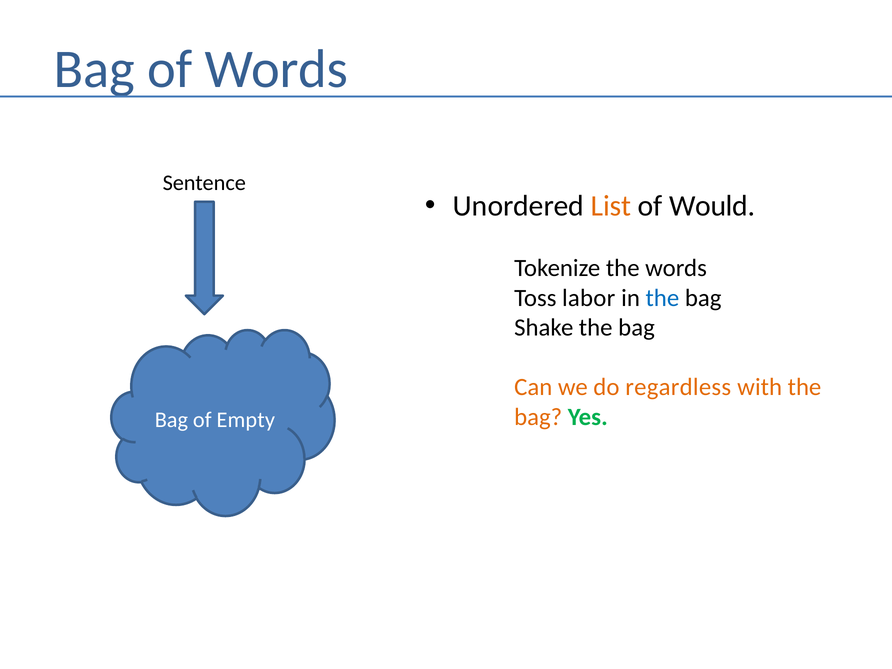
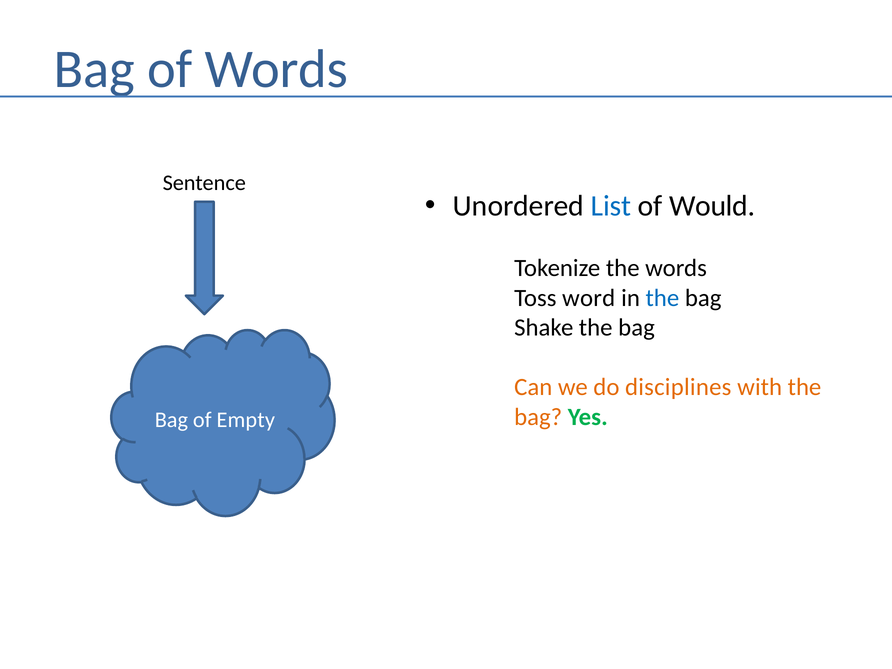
List colour: orange -> blue
labor: labor -> word
regardless: regardless -> disciplines
